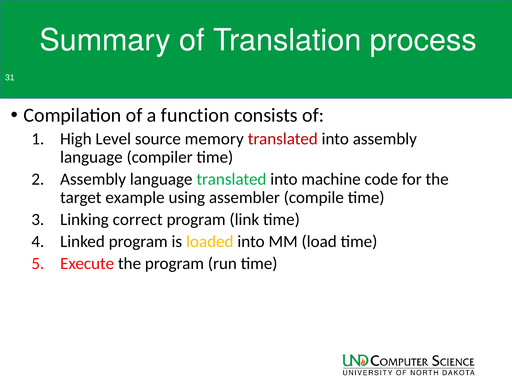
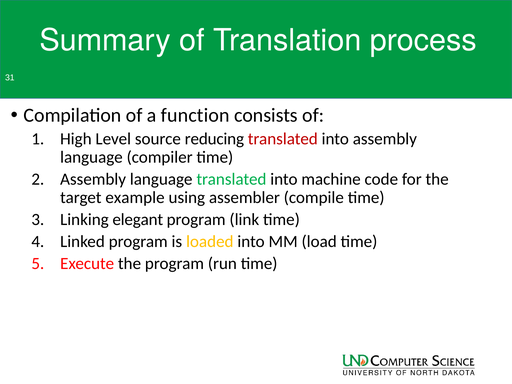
memory: memory -> reducing
correct: correct -> elegant
